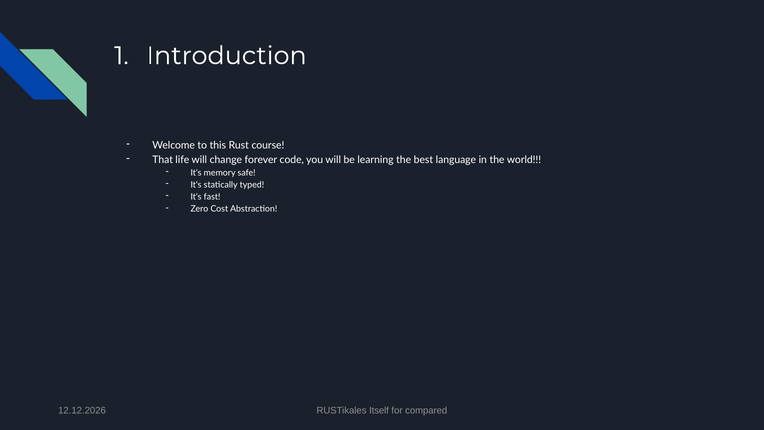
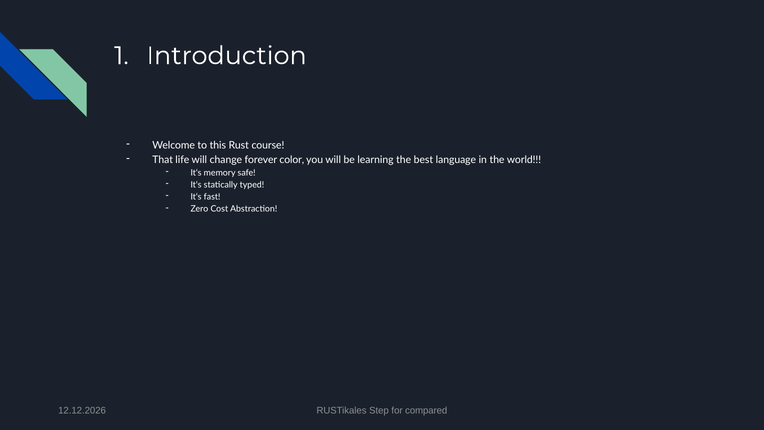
code: code -> color
Itself: Itself -> Step
